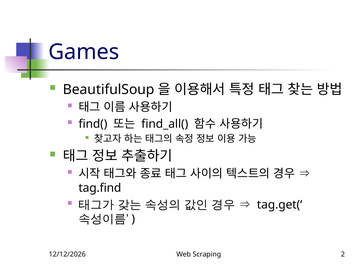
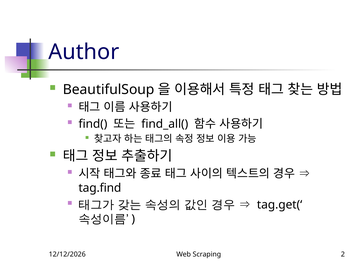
Games: Games -> Author
